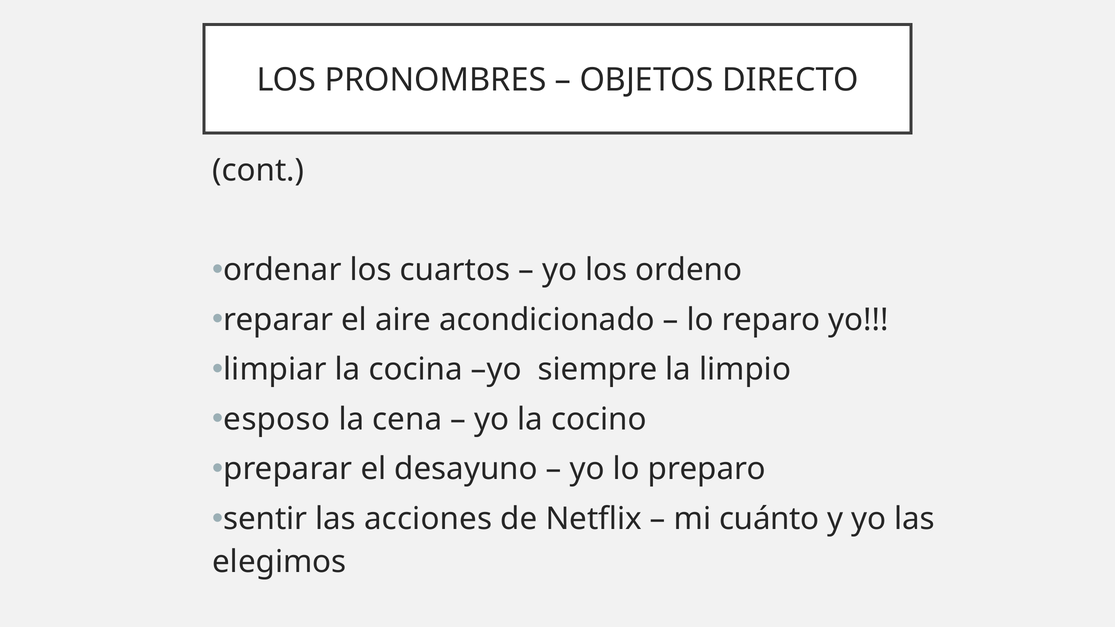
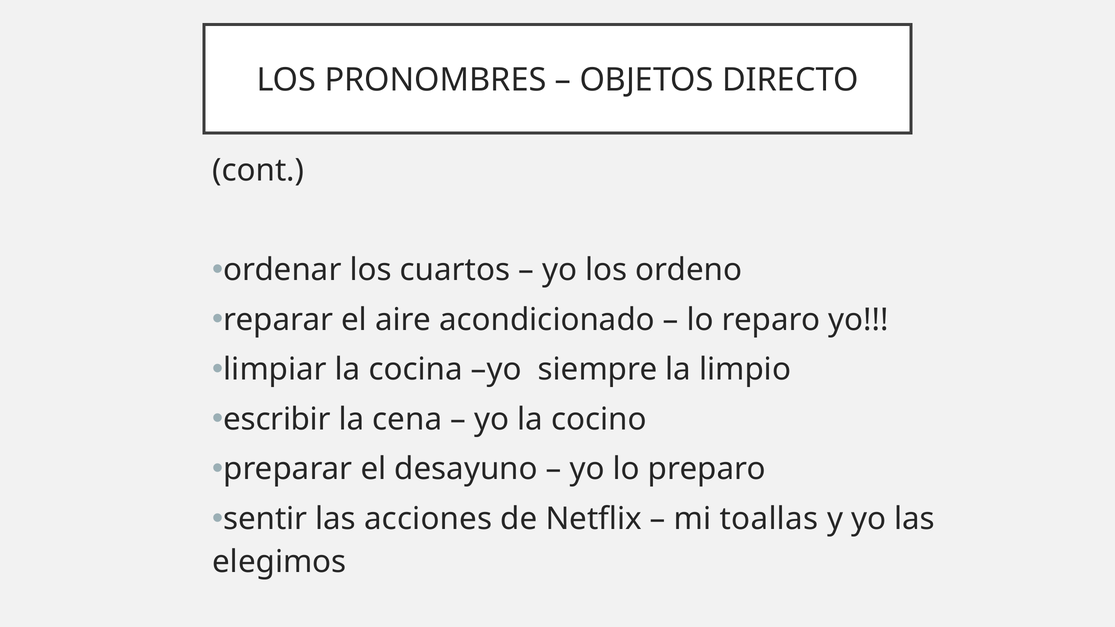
esposo: esposo -> escribir
cuánto: cuánto -> toallas
